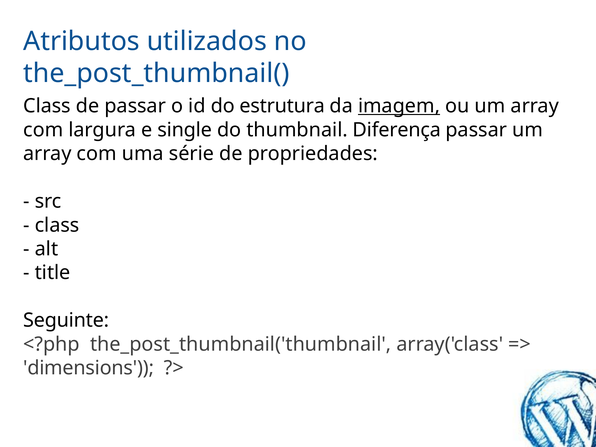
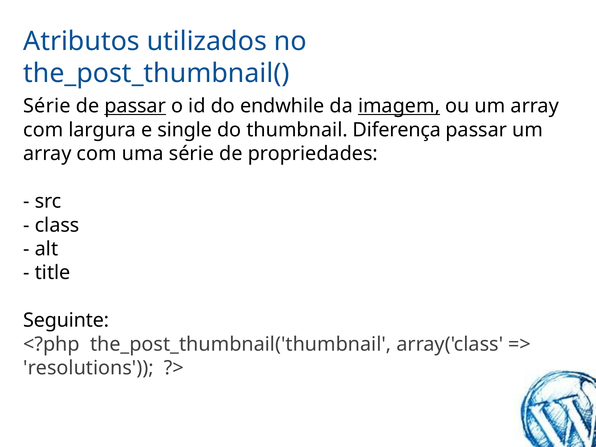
Class at (47, 106): Class -> Série
passar at (135, 106) underline: none -> present
estrutura: estrutura -> endwhile
dimensions: dimensions -> resolutions
